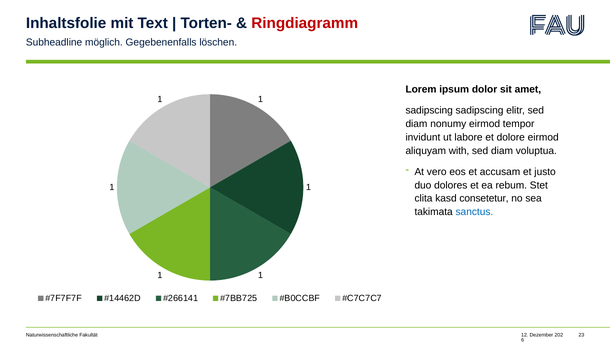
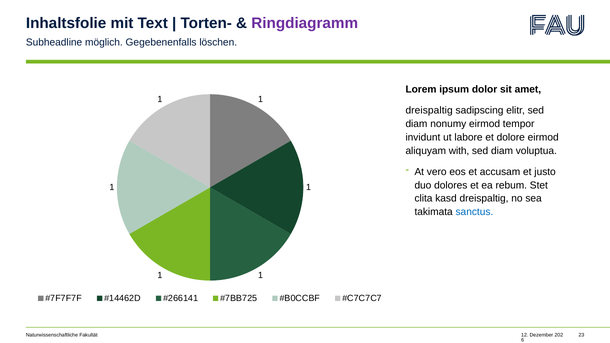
Ringdiagramm colour: red -> purple
sadipscing at (429, 111): sadipscing -> dreispaltig
kasd consetetur: consetetur -> dreispaltig
